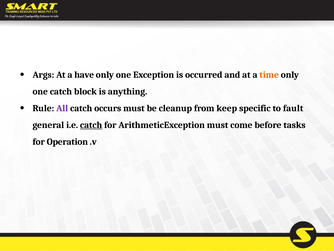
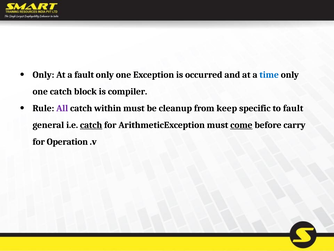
Args at (43, 75): Args -> Only
a have: have -> fault
time colour: orange -> blue
anything: anything -> compiler
occurs: occurs -> within
come underline: none -> present
tasks: tasks -> carry
